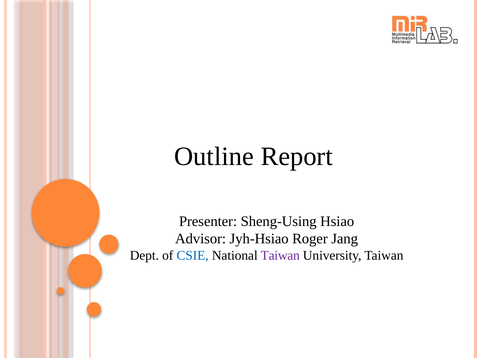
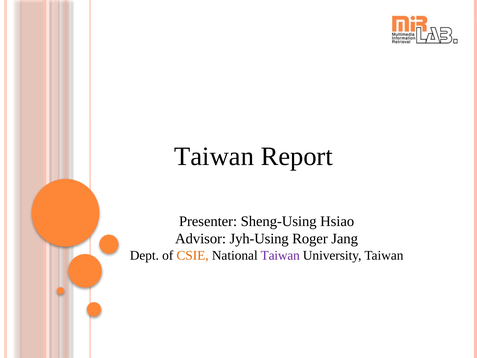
Outline at (214, 156): Outline -> Taiwan
Jyh-Hsiao: Jyh-Hsiao -> Jyh-Using
CSIE colour: blue -> orange
